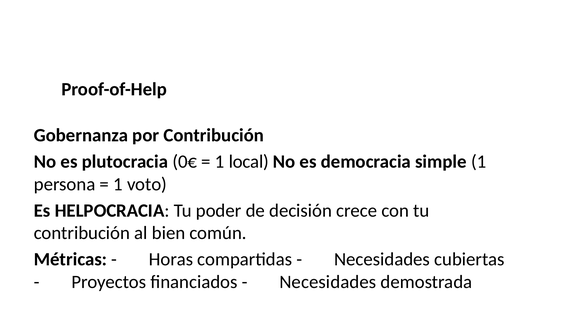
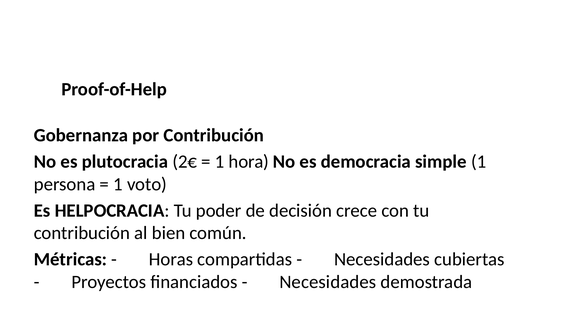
0€: 0€ -> 2€
local: local -> hora
